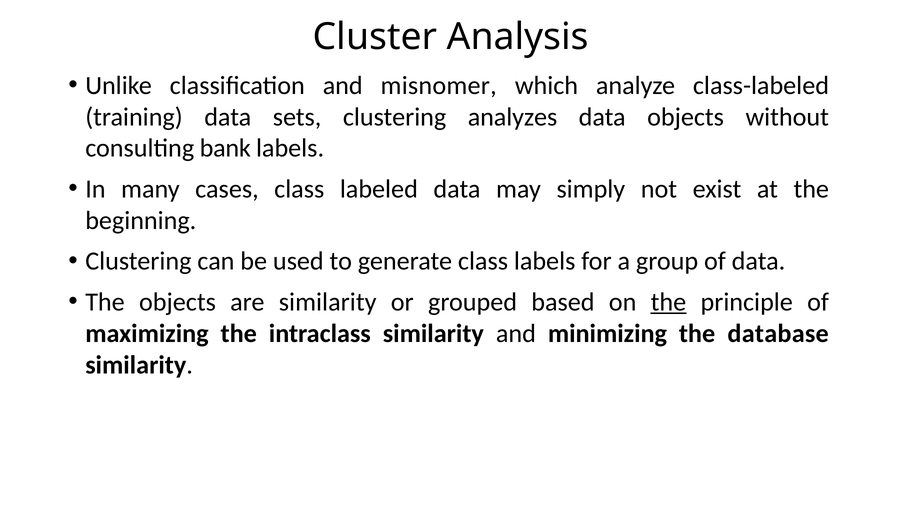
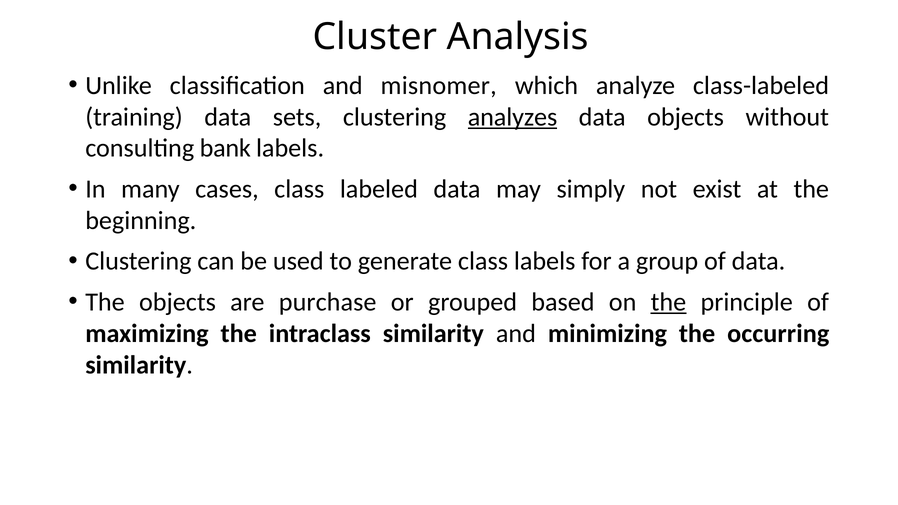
analyzes underline: none -> present
are similarity: similarity -> purchase
database: database -> occurring
